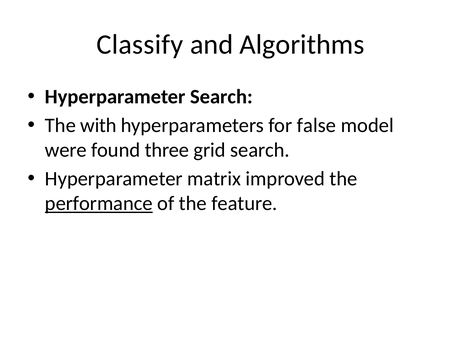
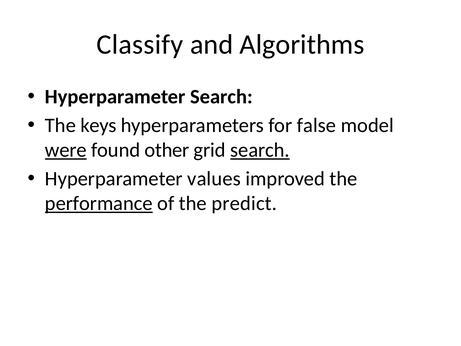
with: with -> keys
were underline: none -> present
three: three -> other
search at (260, 150) underline: none -> present
matrix: matrix -> values
feature: feature -> predict
